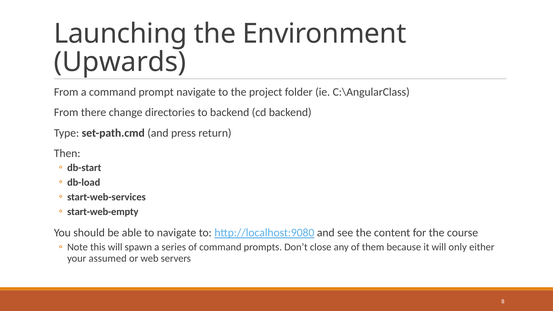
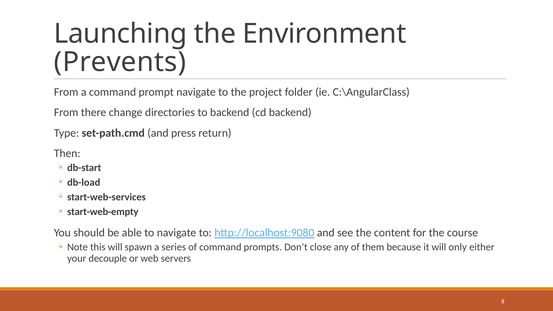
Upwards: Upwards -> Prevents
assumed: assumed -> decouple
